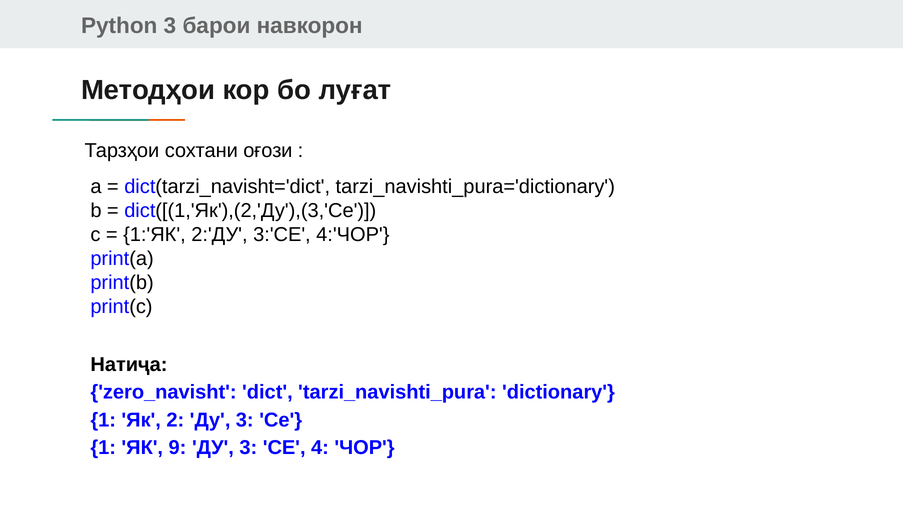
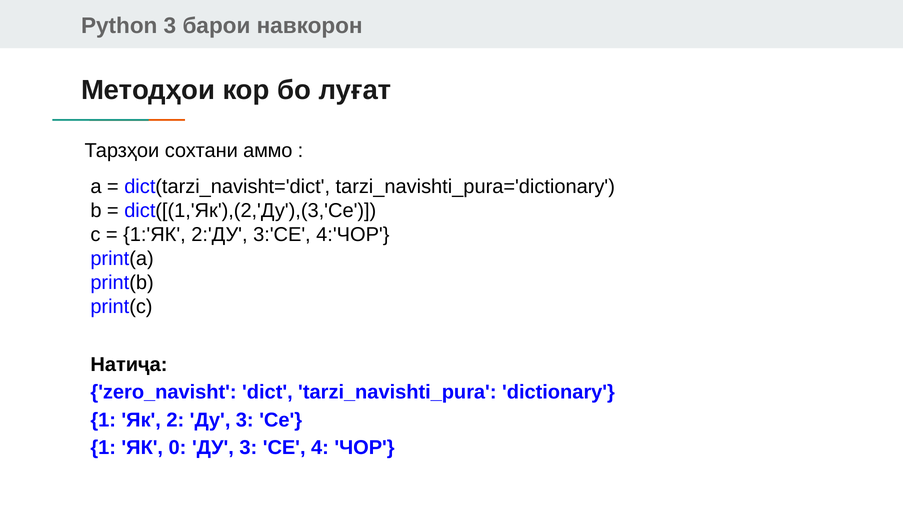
оғози: оғози -> аммо
9: 9 -> 0
